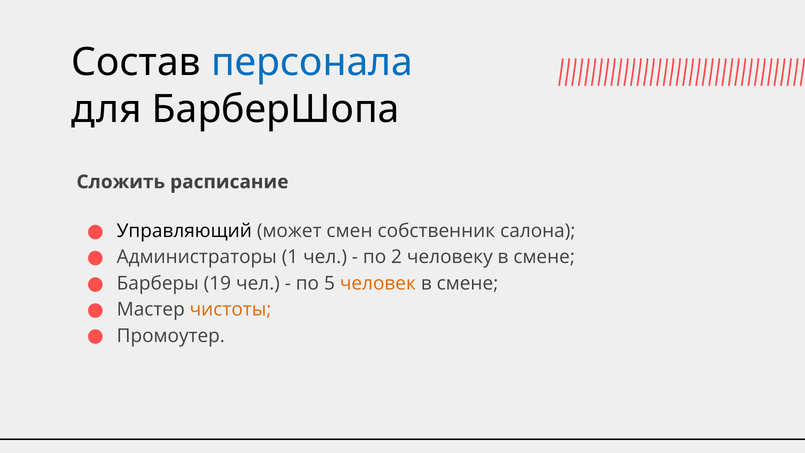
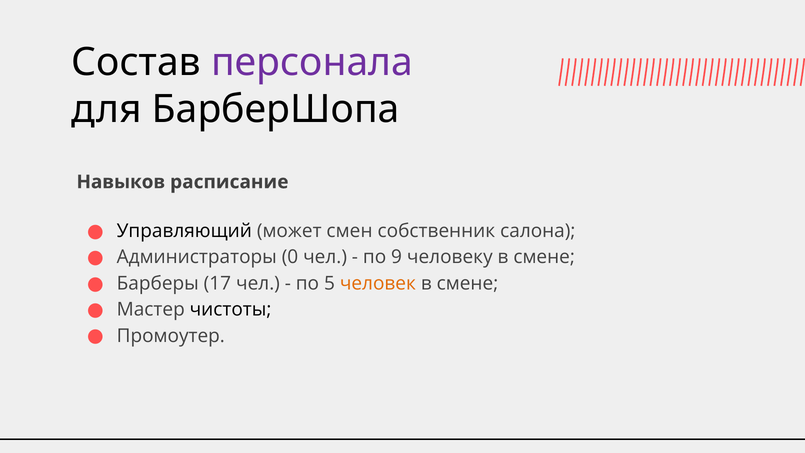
персонала colour: blue -> purple
Сложить: Сложить -> Навыков
1: 1 -> 0
2: 2 -> 9
19: 19 -> 17
чистоты colour: orange -> black
